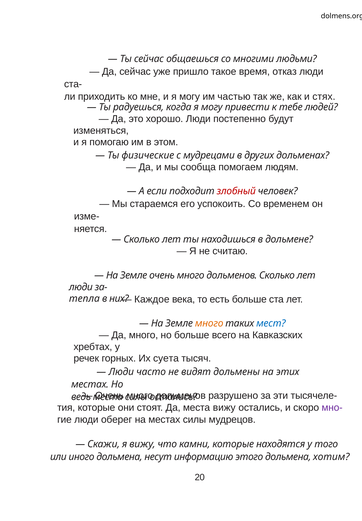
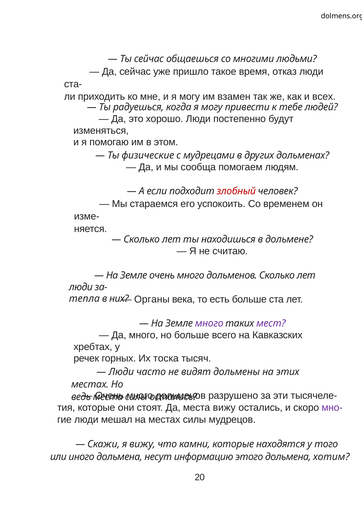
частью: частью -> взамен
стях: стях -> всех
Каждое: Каждое -> Органы
много at (209, 323) colour: orange -> purple
мест colour: blue -> purple
суета: суета -> тоска
оберег: оберег -> мешал
